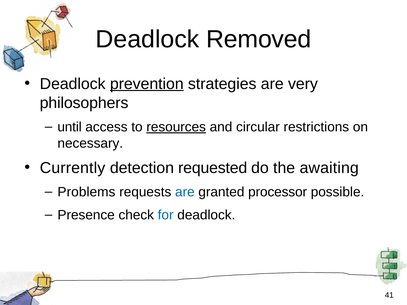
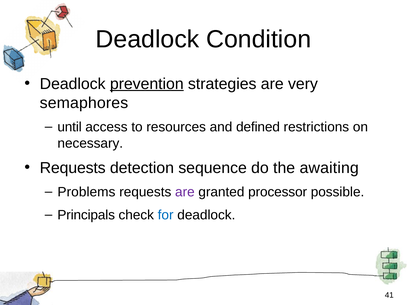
Removed: Removed -> Condition
philosophers: philosophers -> semaphores
resources underline: present -> none
circular: circular -> defined
Currently at (73, 168): Currently -> Requests
requested: requested -> sequence
are at (185, 192) colour: blue -> purple
Presence: Presence -> Principals
